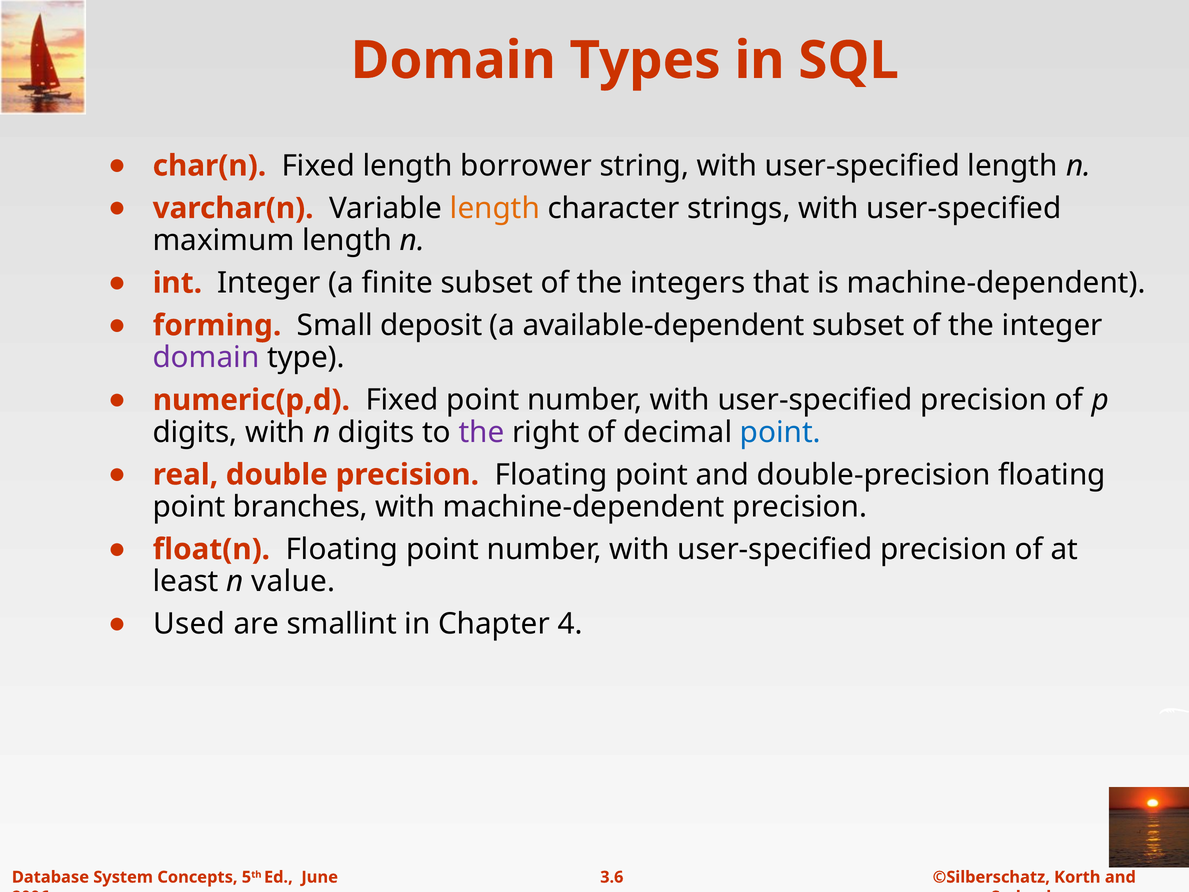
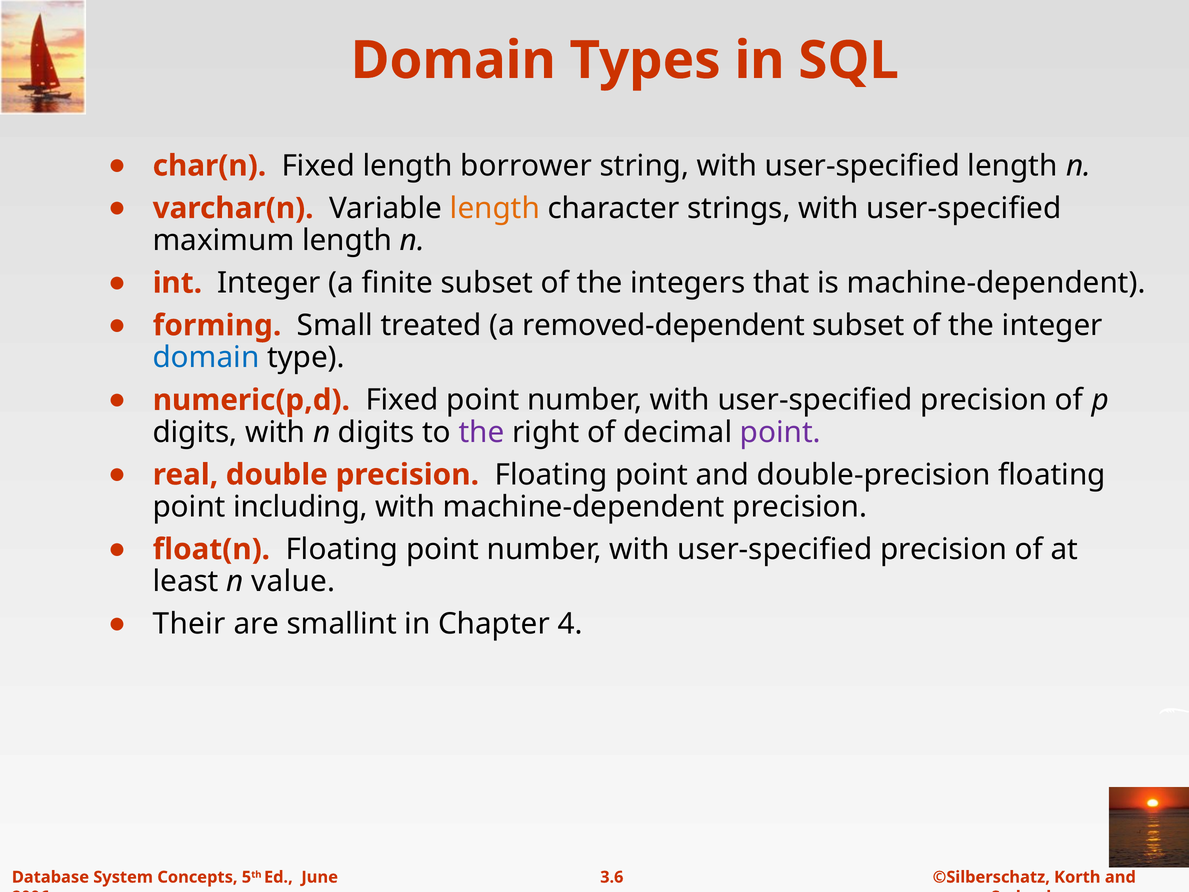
deposit: deposit -> treated
available-dependent: available-dependent -> removed-dependent
domain at (206, 357) colour: purple -> blue
point at (780, 432) colour: blue -> purple
branches: branches -> including
Used: Used -> Their
